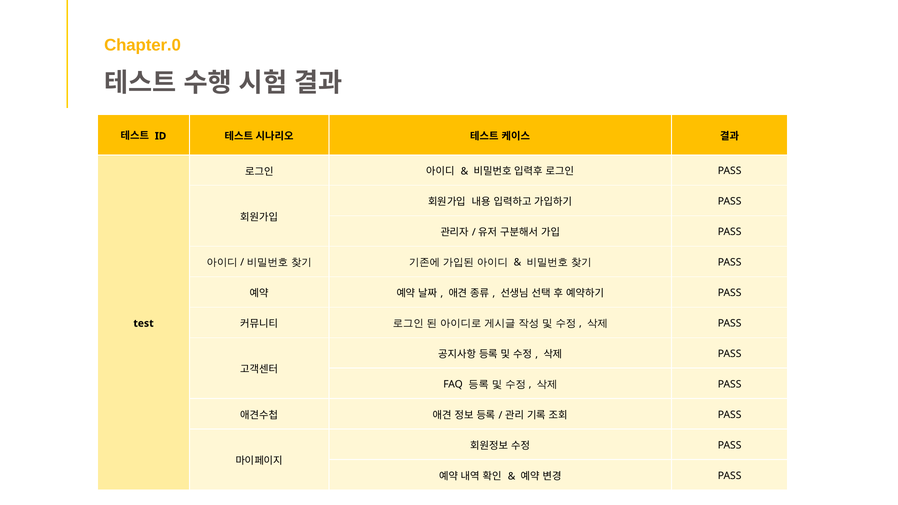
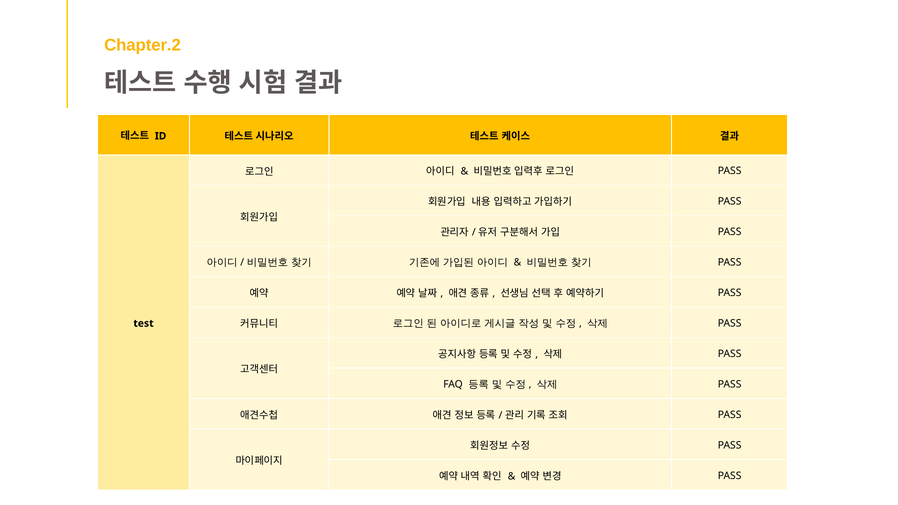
Chapter.0: Chapter.0 -> Chapter.2
